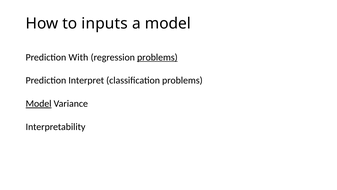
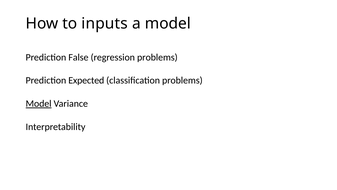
With: With -> False
problems at (157, 57) underline: present -> none
Interpret: Interpret -> Expected
